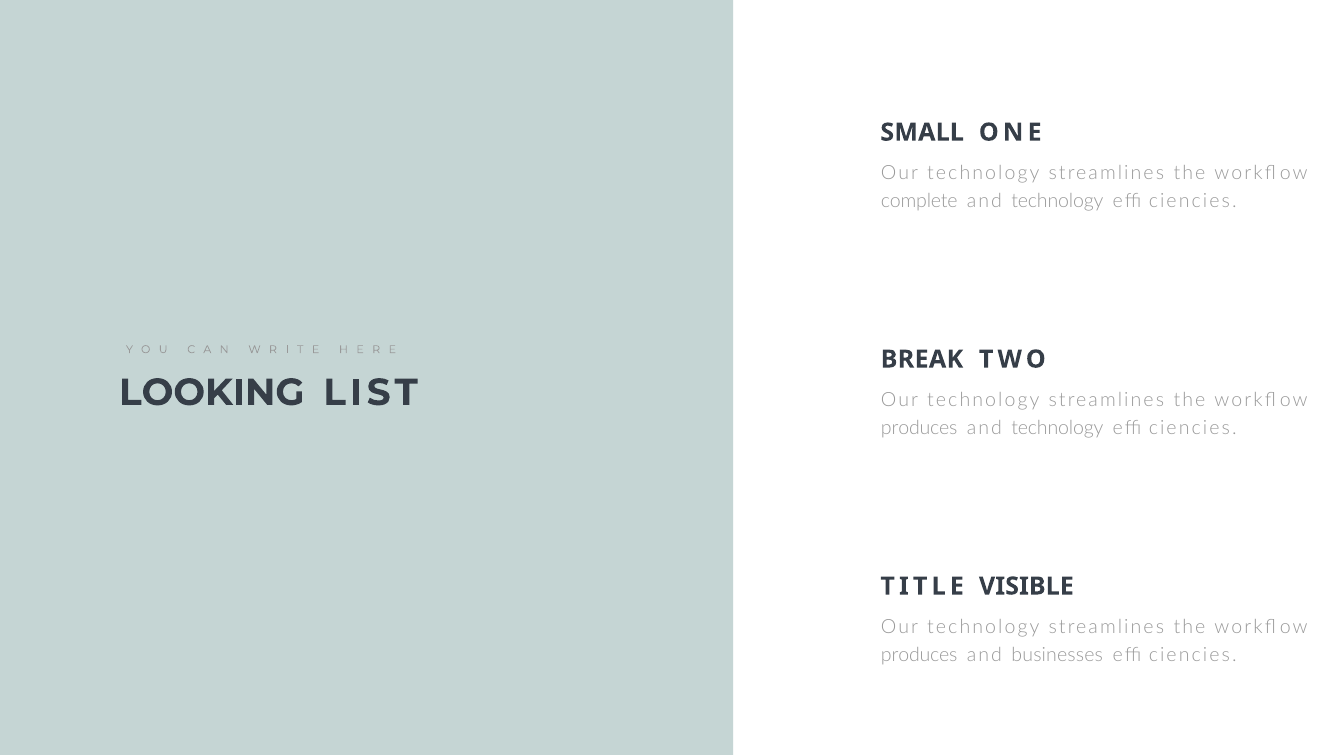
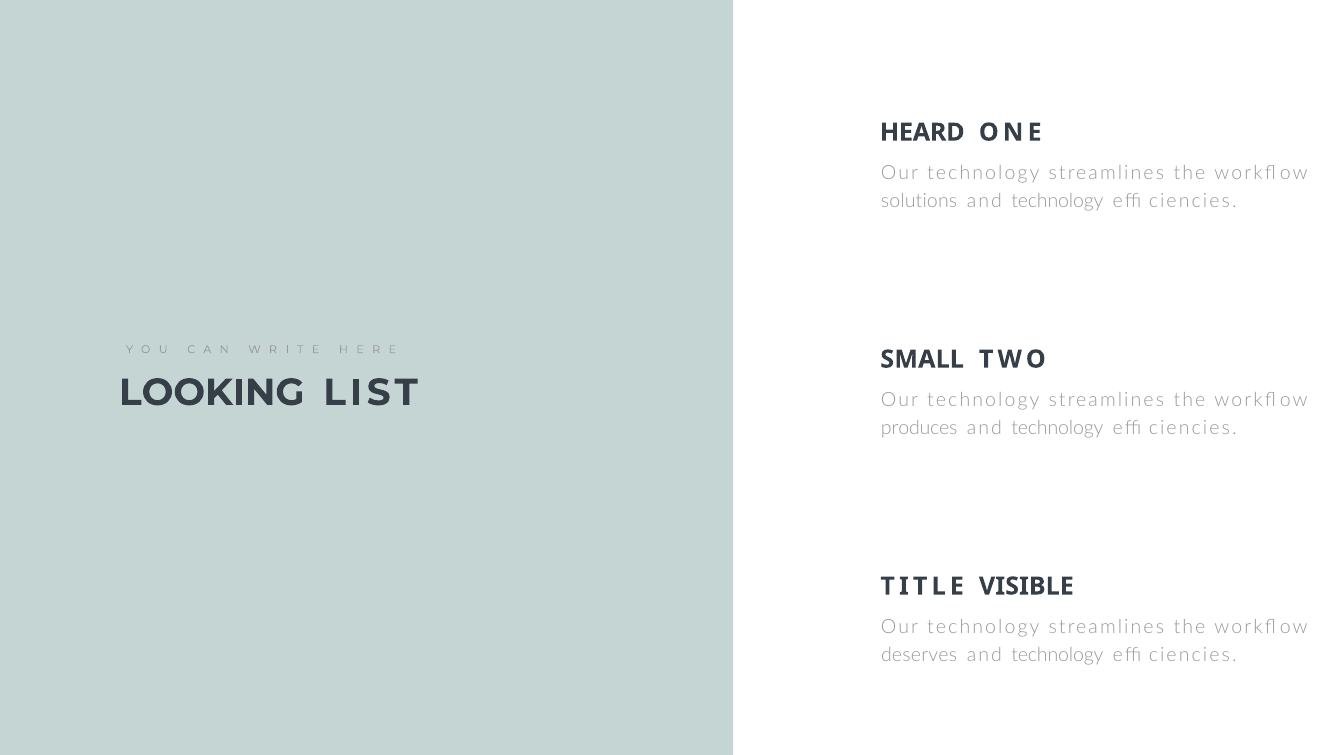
SMALL: SMALL -> HEARD
complete: complete -> solutions
BREAK: BREAK -> SMALL
produces at (919, 655): produces -> deserves
businesses at (1057, 655): businesses -> technology
